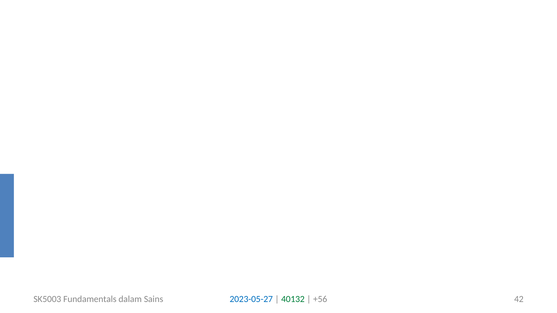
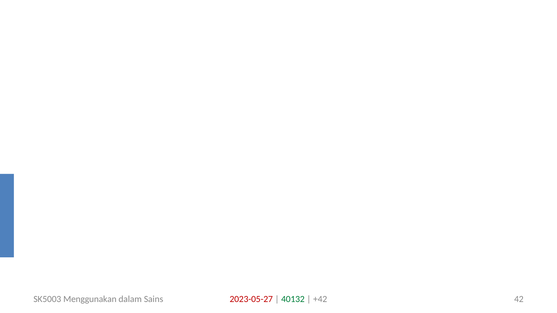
Fundamentals: Fundamentals -> Menggunakan
2023-05-27 colour: blue -> red
+56: +56 -> +42
